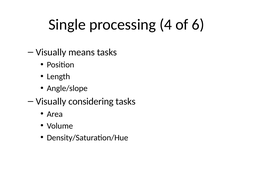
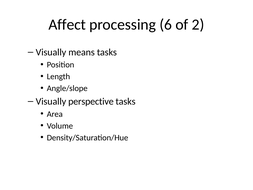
Single: Single -> Affect
4: 4 -> 6
6: 6 -> 2
considering: considering -> perspective
